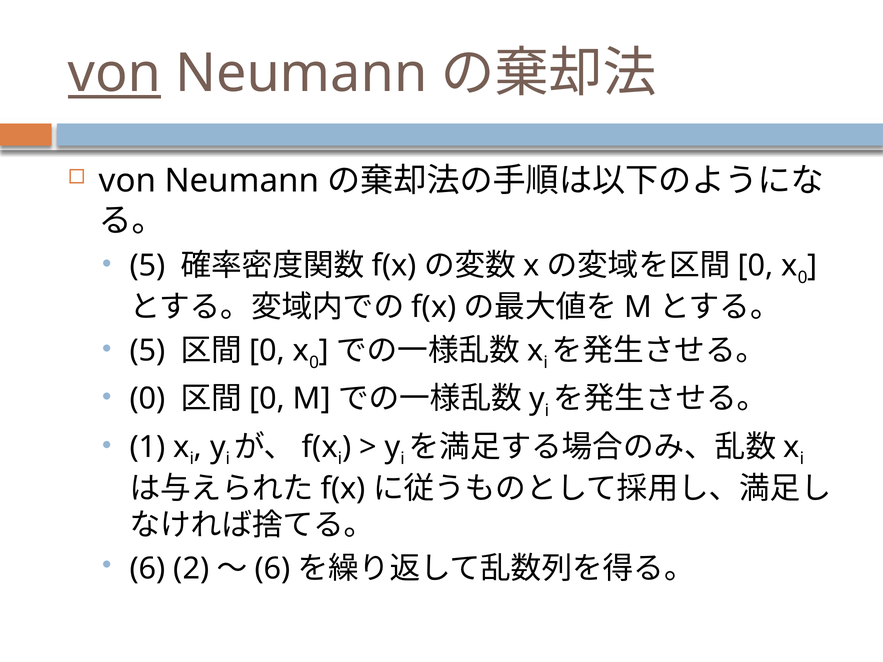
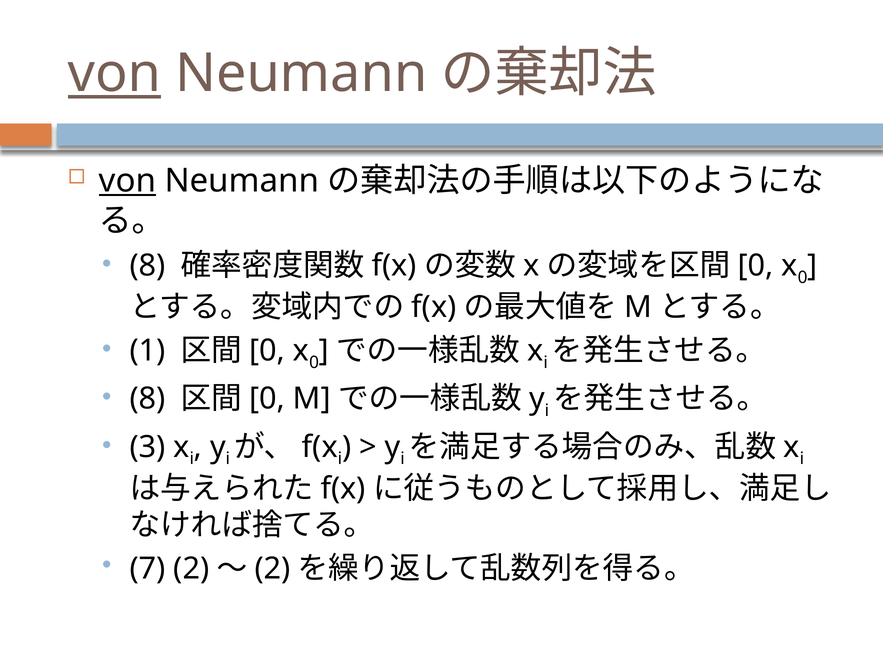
von at (127, 181) underline: none -> present
5 at (148, 266): 5 -> 8
5 at (148, 351): 5 -> 1
0 at (148, 399): 0 -> 8
1: 1 -> 3
6 at (148, 569): 6 -> 7
6 at (273, 569): 6 -> 2
